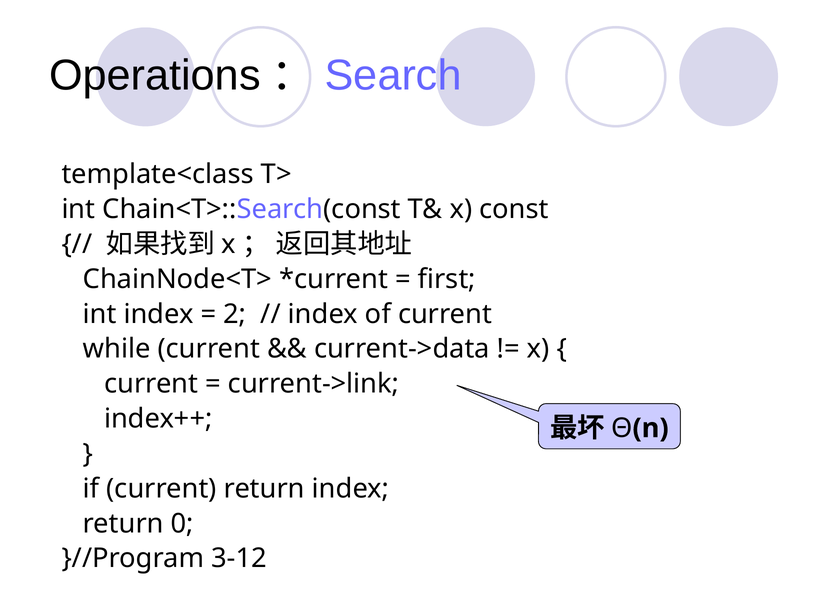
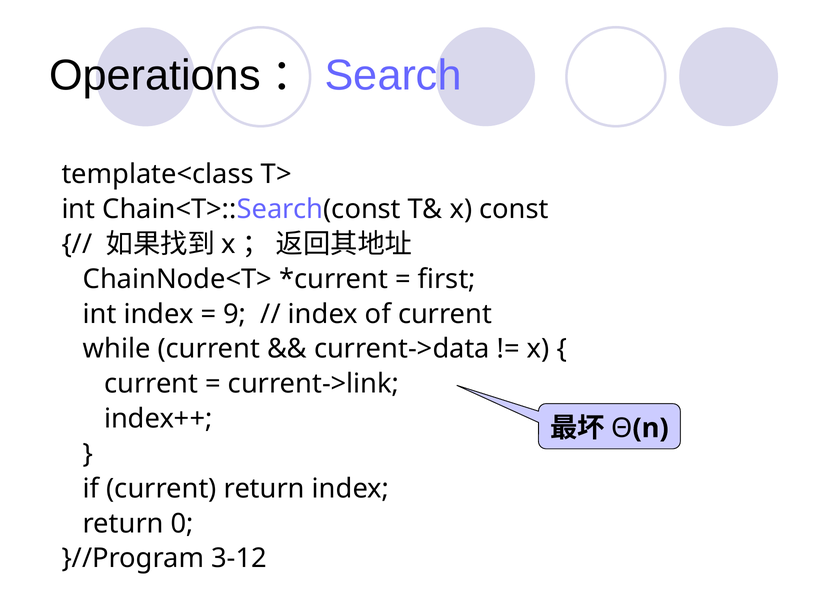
2: 2 -> 9
